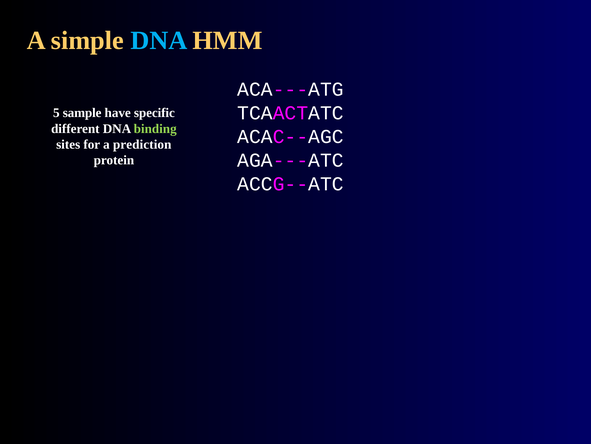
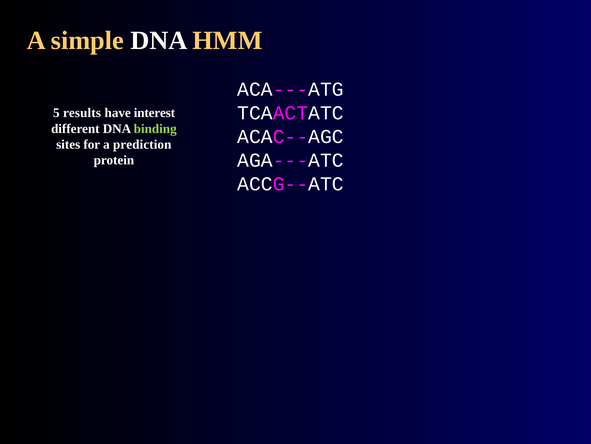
DNA at (159, 40) colour: light blue -> white
sample: sample -> results
specific: specific -> interest
